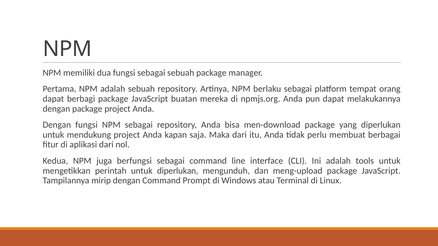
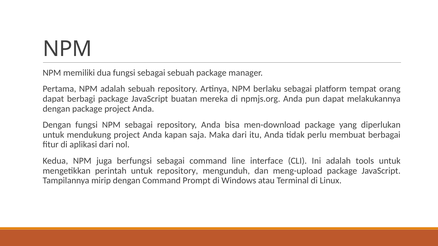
untuk diperlukan: diperlukan -> repository
